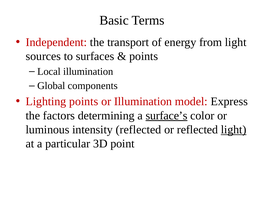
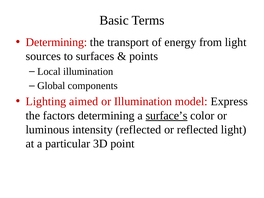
Independent at (56, 42): Independent -> Determining
Lighting points: points -> aimed
light at (234, 130) underline: present -> none
